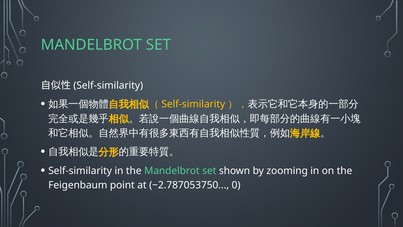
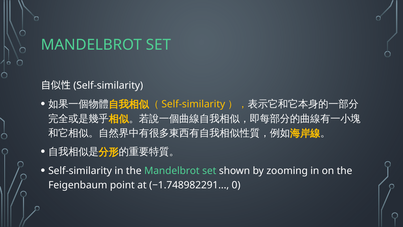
−2.787053750: −2.787053750 -> −1.748982291
